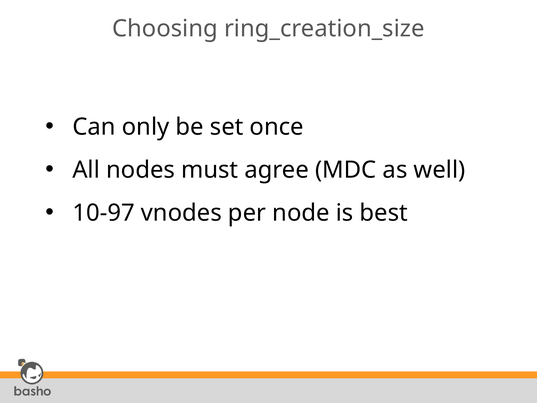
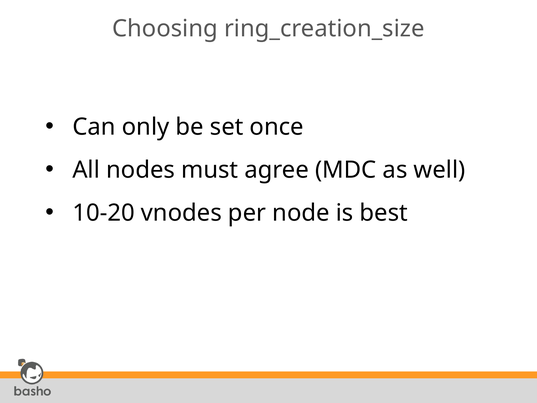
10-97: 10-97 -> 10-20
